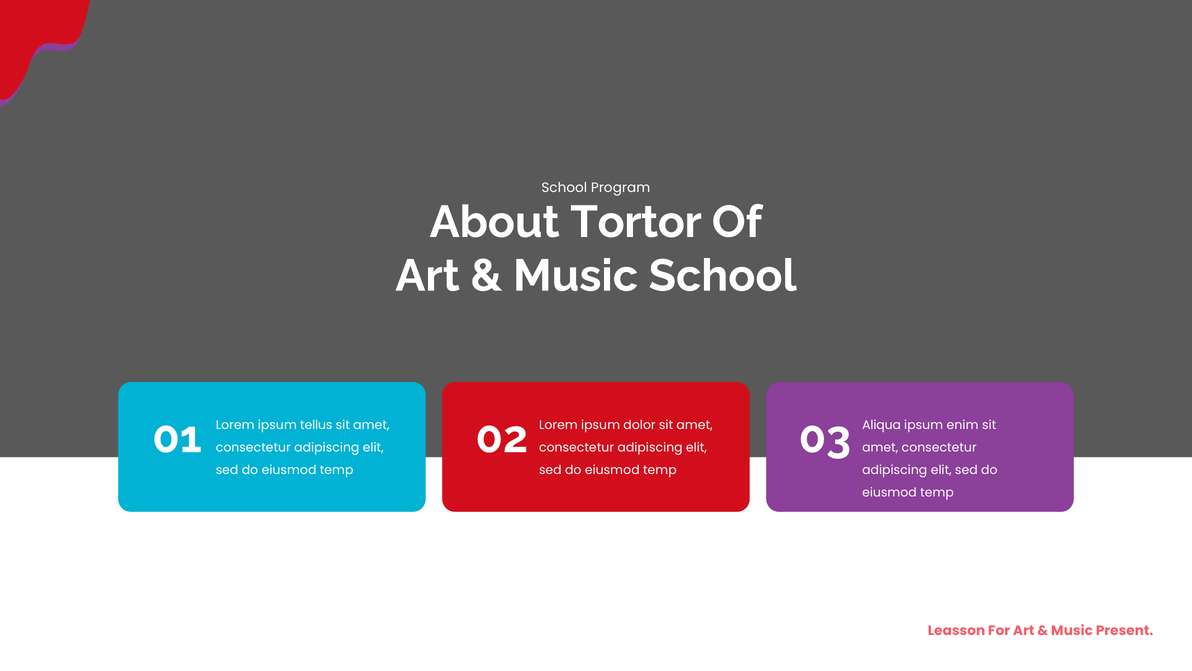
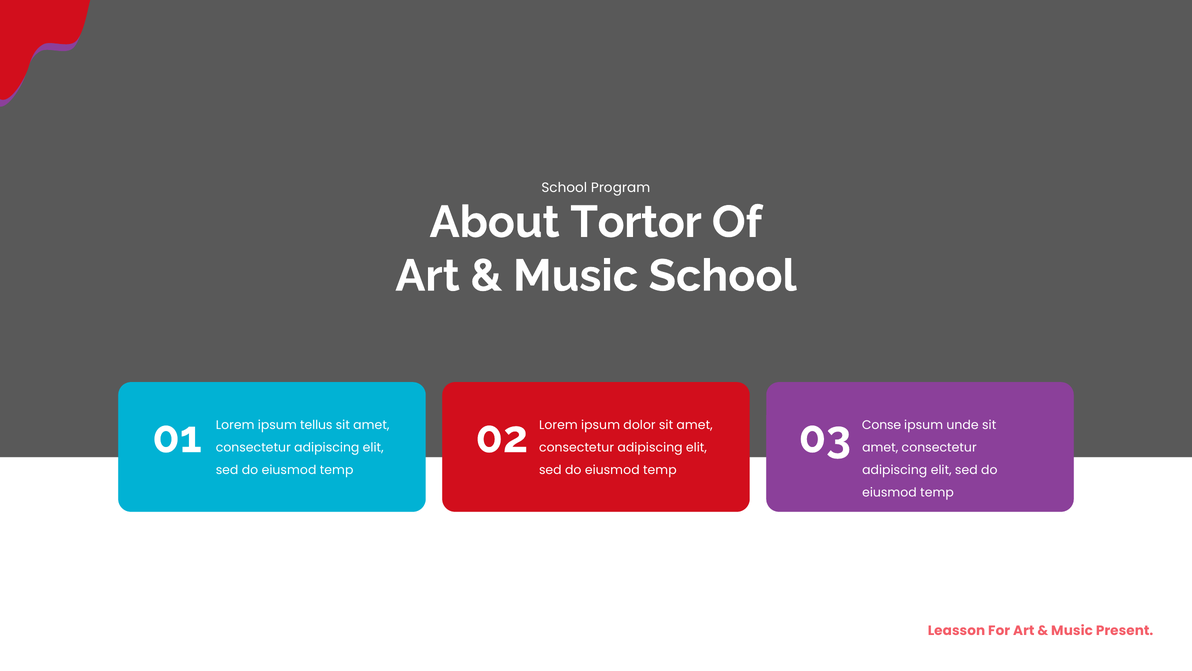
Aliqua: Aliqua -> Conse
enim: enim -> unde
